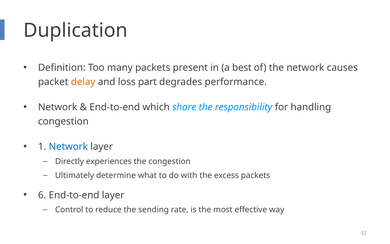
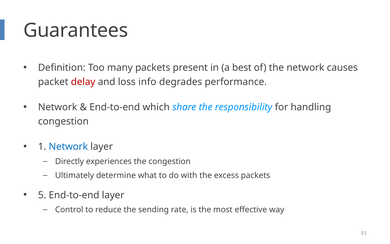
Duplication: Duplication -> Guarantees
delay colour: orange -> red
part: part -> info
6: 6 -> 5
